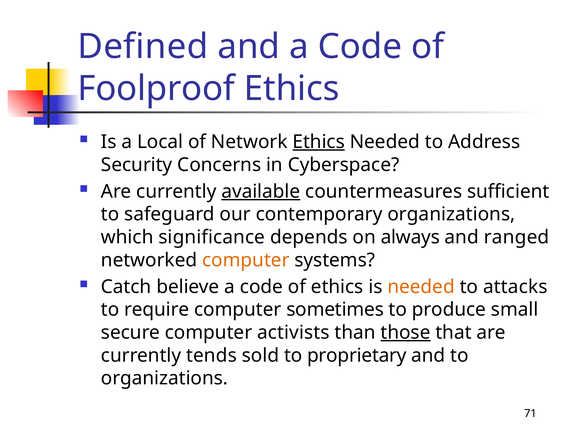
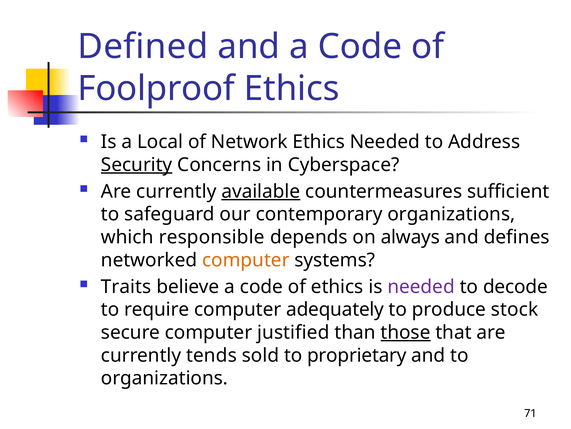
Ethics at (319, 142) underline: present -> none
Security underline: none -> present
significance: significance -> responsible
ranged: ranged -> defines
Catch: Catch -> Traits
needed at (421, 286) colour: orange -> purple
attacks: attacks -> decode
sometimes: sometimes -> adequately
small: small -> stock
activists: activists -> justified
